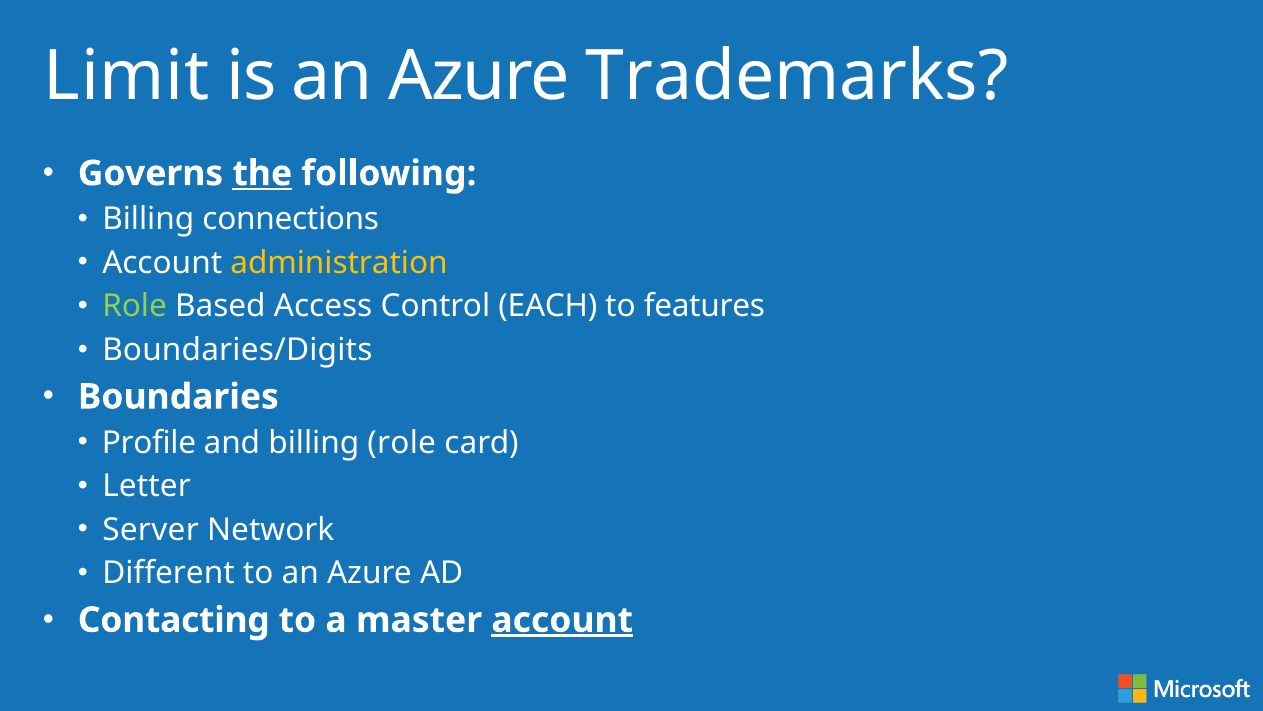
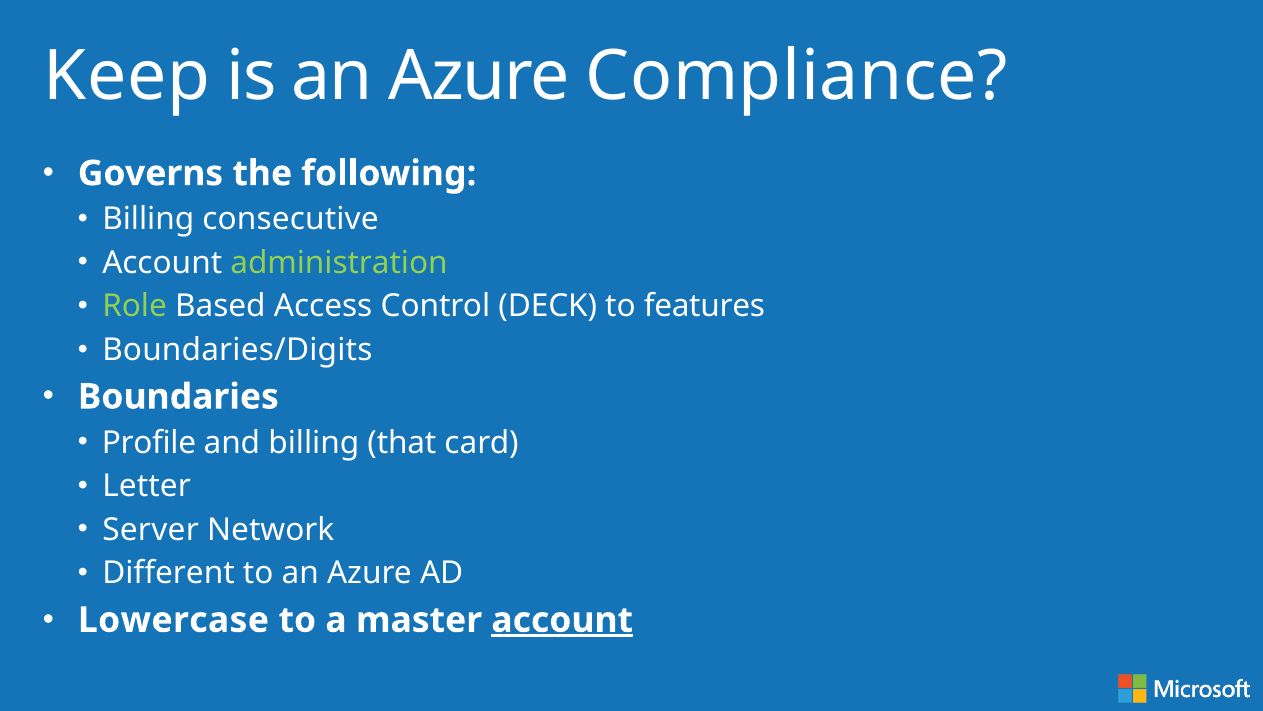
Limit: Limit -> Keep
Trademarks: Trademarks -> Compliance
the underline: present -> none
connections: connections -> consecutive
administration colour: yellow -> light green
EACH: EACH -> DECK
billing role: role -> that
Contacting: Contacting -> Lowercase
